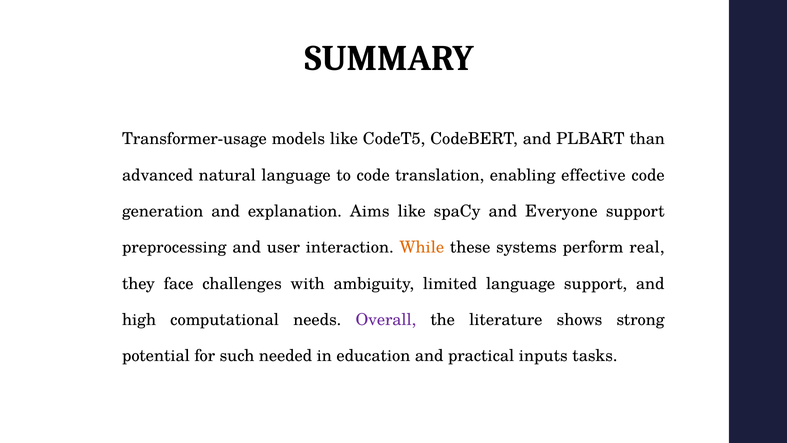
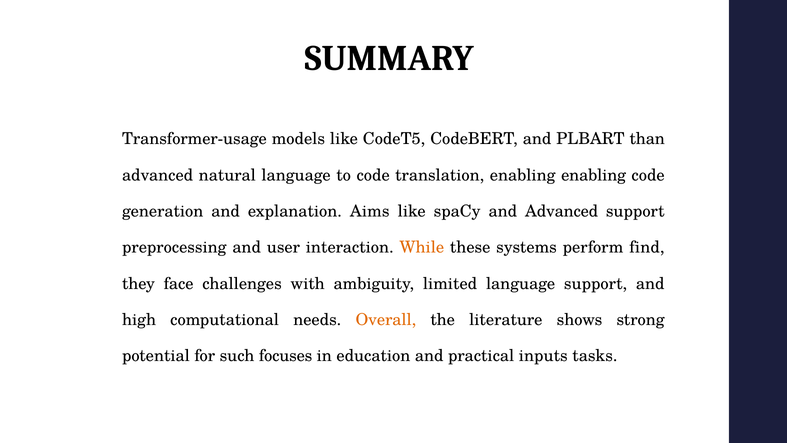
enabling effective: effective -> enabling
and Everyone: Everyone -> Advanced
real: real -> find
Overall colour: purple -> orange
needed: needed -> focuses
